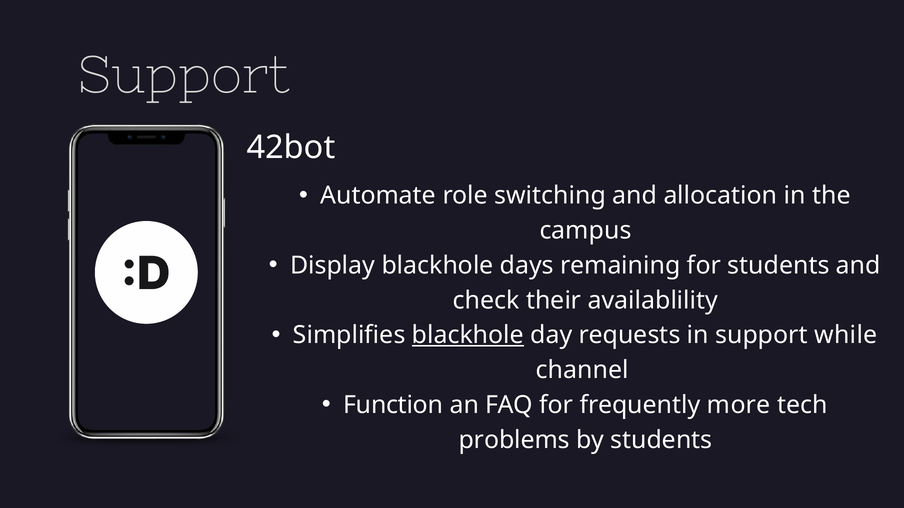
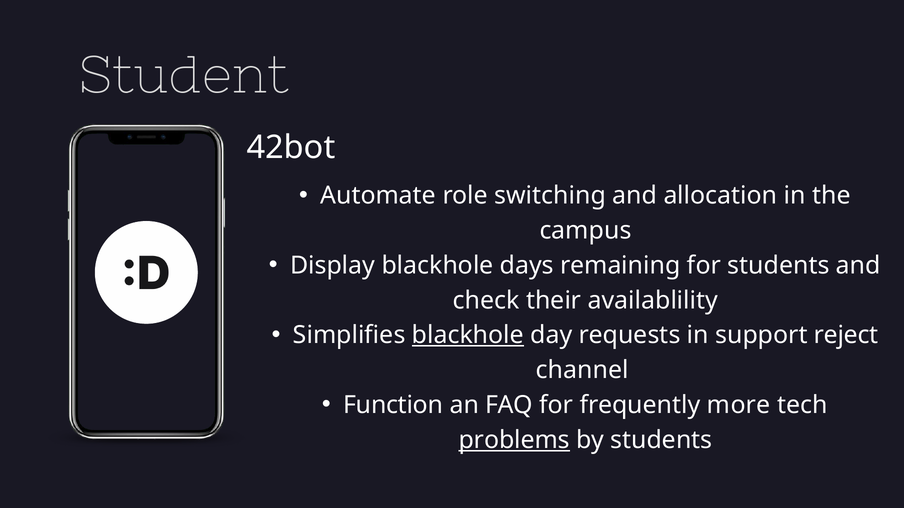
Support at (184, 75): Support -> Student
while: while -> reject
problems underline: none -> present
